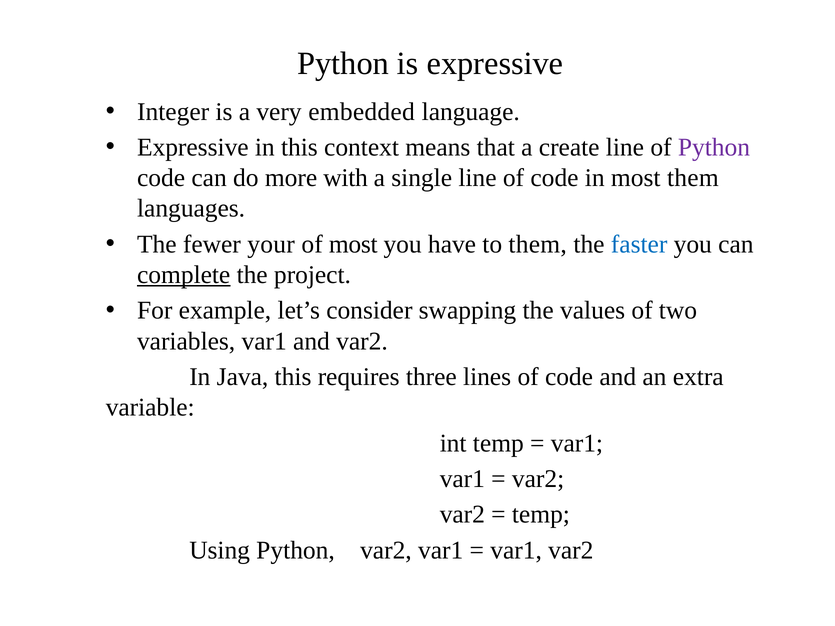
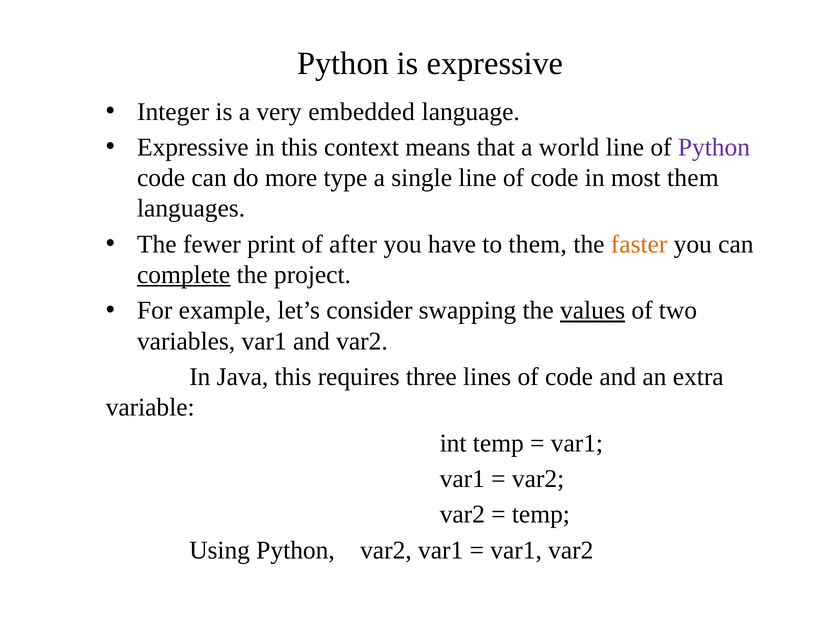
create: create -> world
with: with -> type
your: your -> print
of most: most -> after
faster colour: blue -> orange
values underline: none -> present
